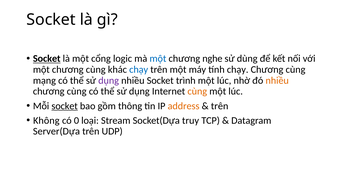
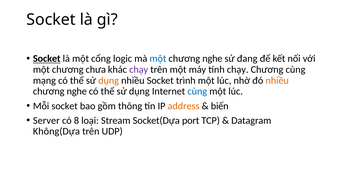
dùng: dùng -> đang
một chương cùng: cùng -> chưa
chạy at (139, 70) colour: blue -> purple
dụng at (109, 81) colour: purple -> orange
cùng at (77, 91): cùng -> nghe
cùng at (197, 91) colour: orange -> blue
socket at (65, 106) underline: present -> none
trên at (220, 106): trên -> biến
Không: Không -> Server
0: 0 -> 8
truy: truy -> port
Server(Dựa: Server(Dựa -> Không(Dựa
